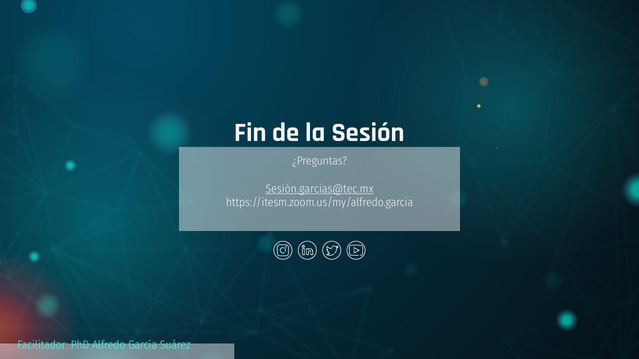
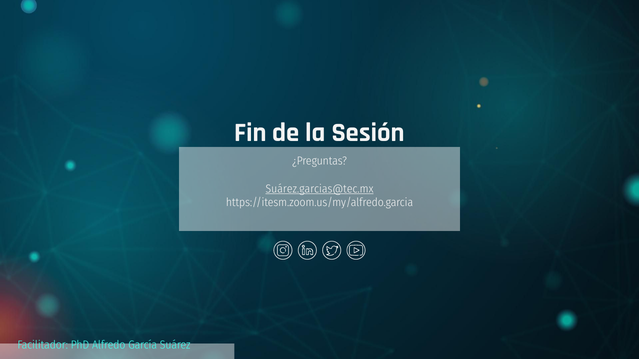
Sesión.garcias@tec.mx: Sesión.garcias@tec.mx -> Suárez.garcias@tec.mx
